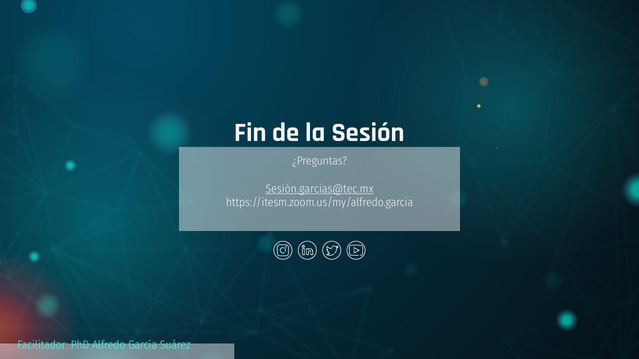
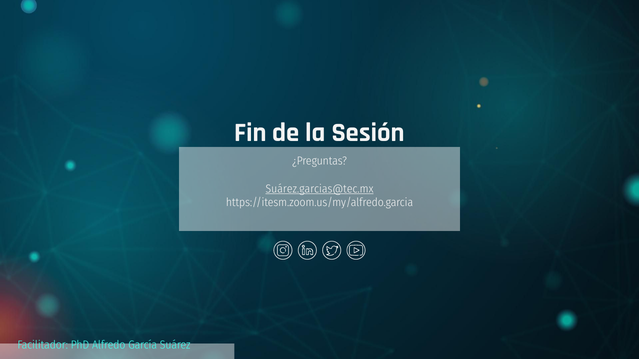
Sesión.garcias@tec.mx: Sesión.garcias@tec.mx -> Suárez.garcias@tec.mx
